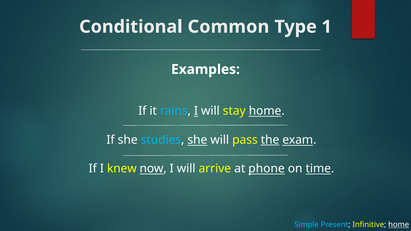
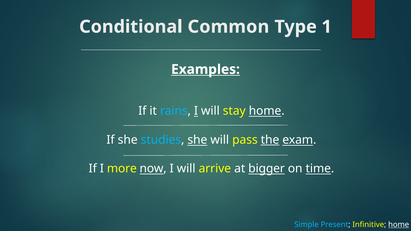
Examples underline: none -> present
knew: knew -> more
phone: phone -> bigger
